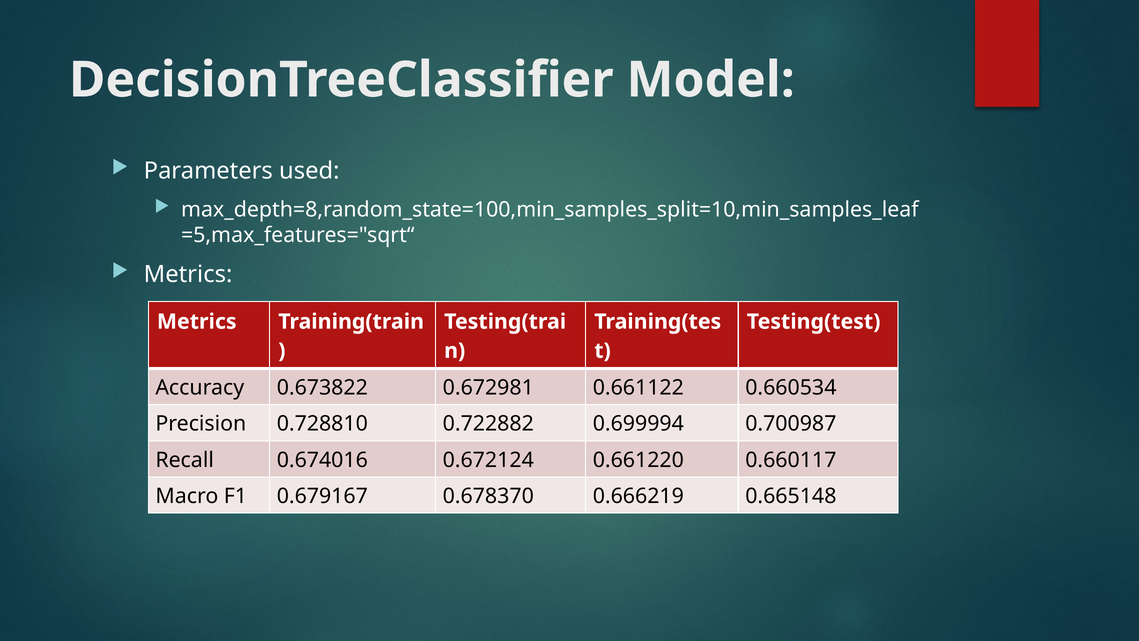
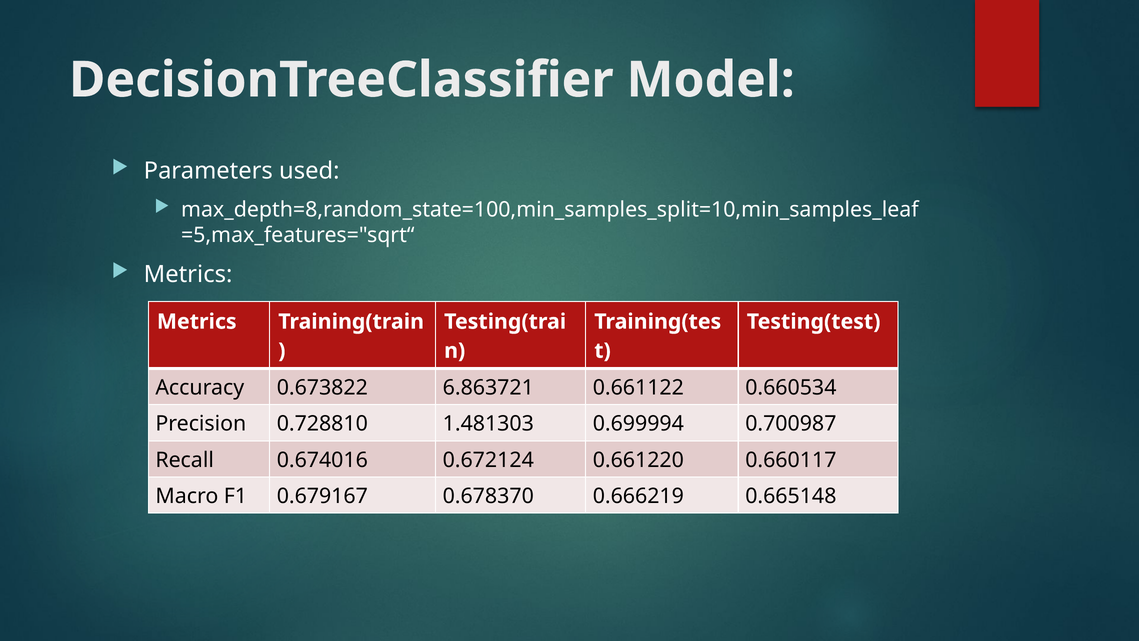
0.672981: 0.672981 -> 6.863721
0.722882: 0.722882 -> 1.481303
